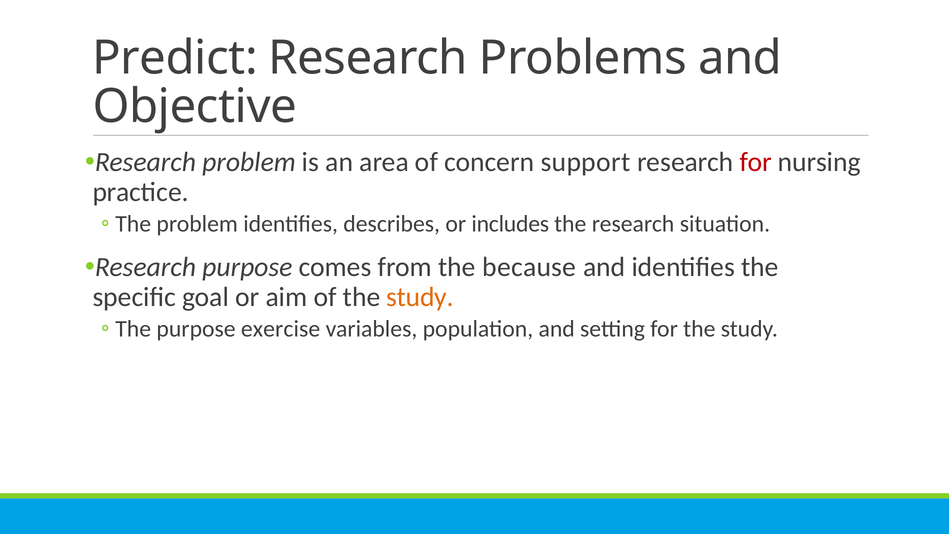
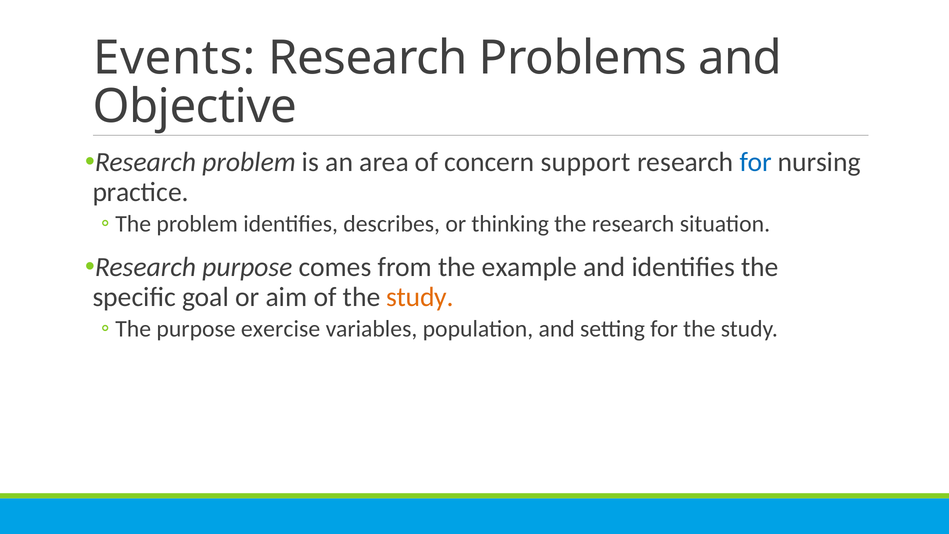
Predict: Predict -> Events
for at (756, 162) colour: red -> blue
includes: includes -> thinking
because: because -> example
